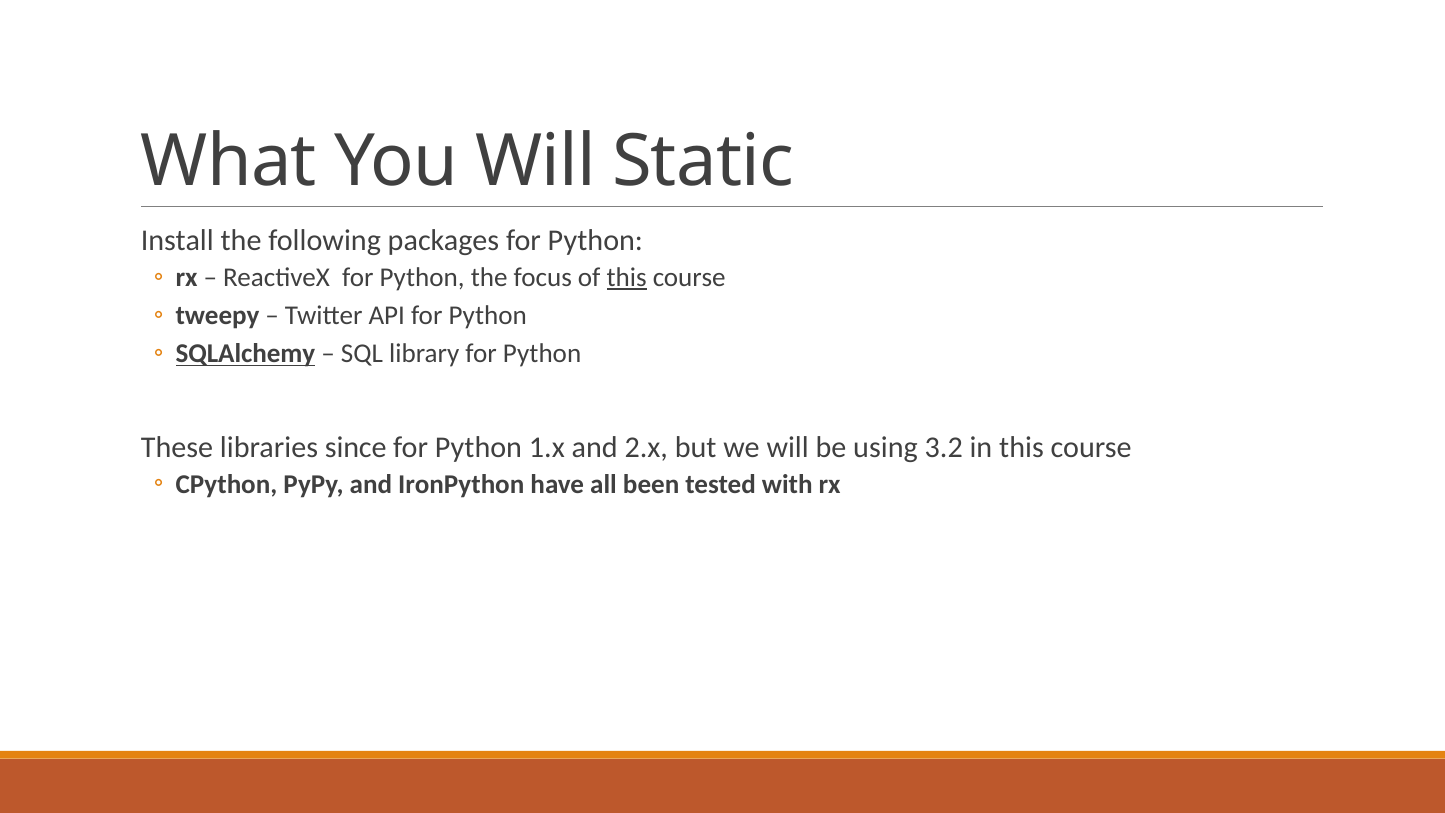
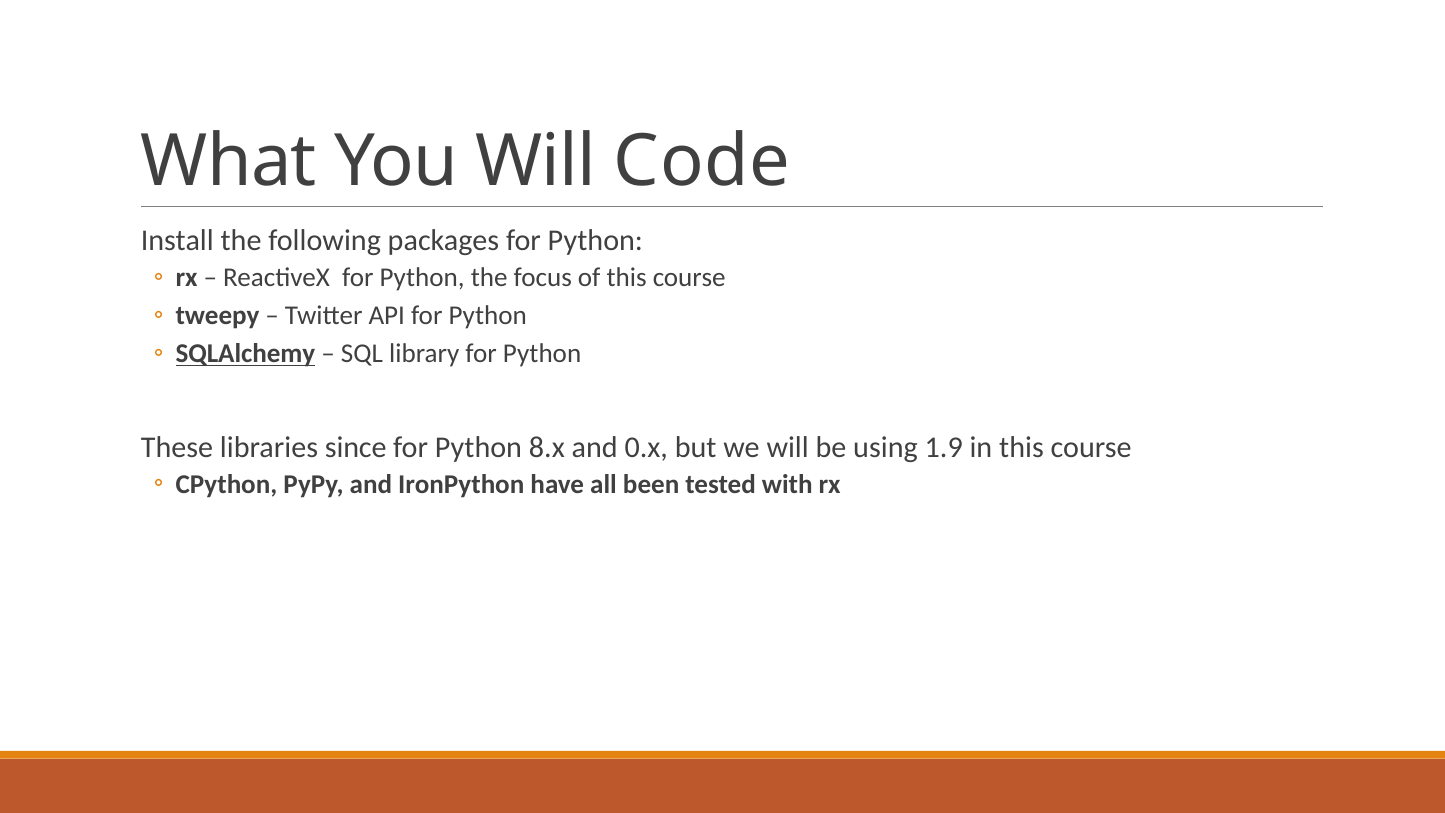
Static: Static -> Code
this at (627, 277) underline: present -> none
1.x: 1.x -> 8.x
2.x: 2.x -> 0.x
3.2: 3.2 -> 1.9
